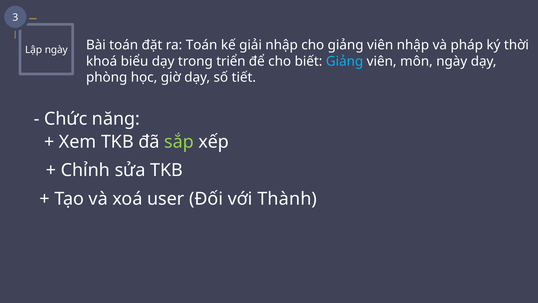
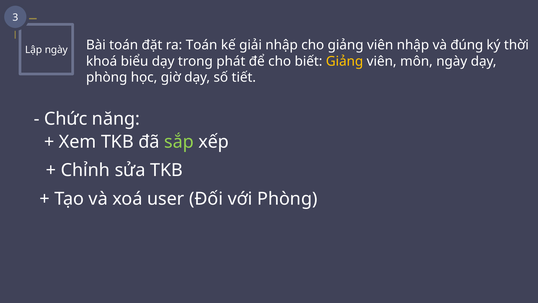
pháp: pháp -> đúng
triển: triển -> phát
Giảng at (345, 61) colour: light blue -> yellow
với Thành: Thành -> Phòng
